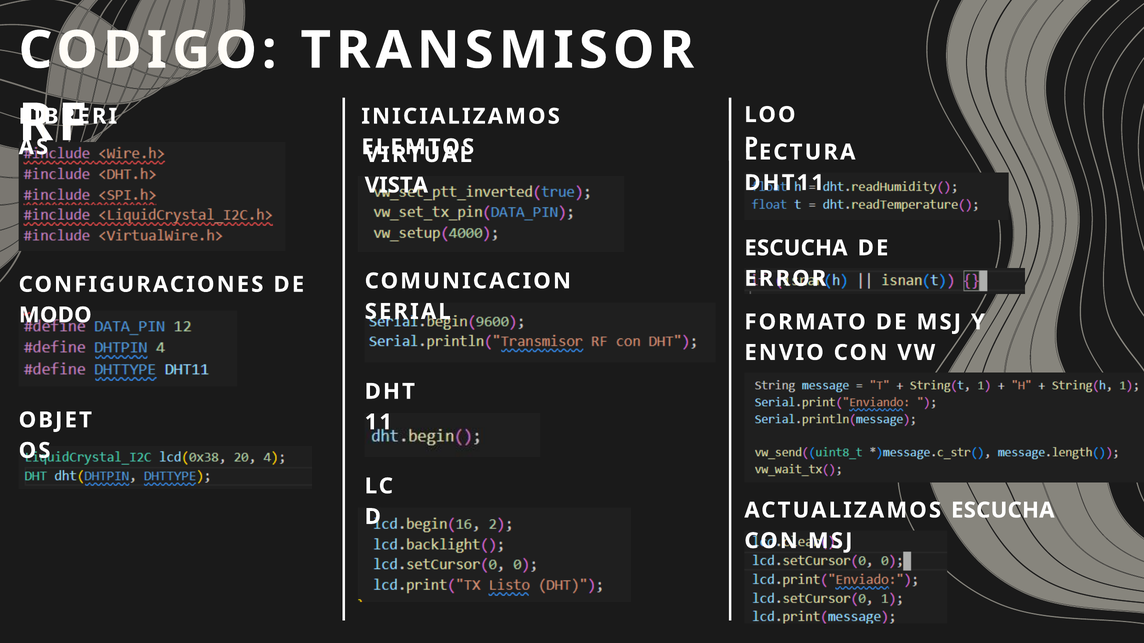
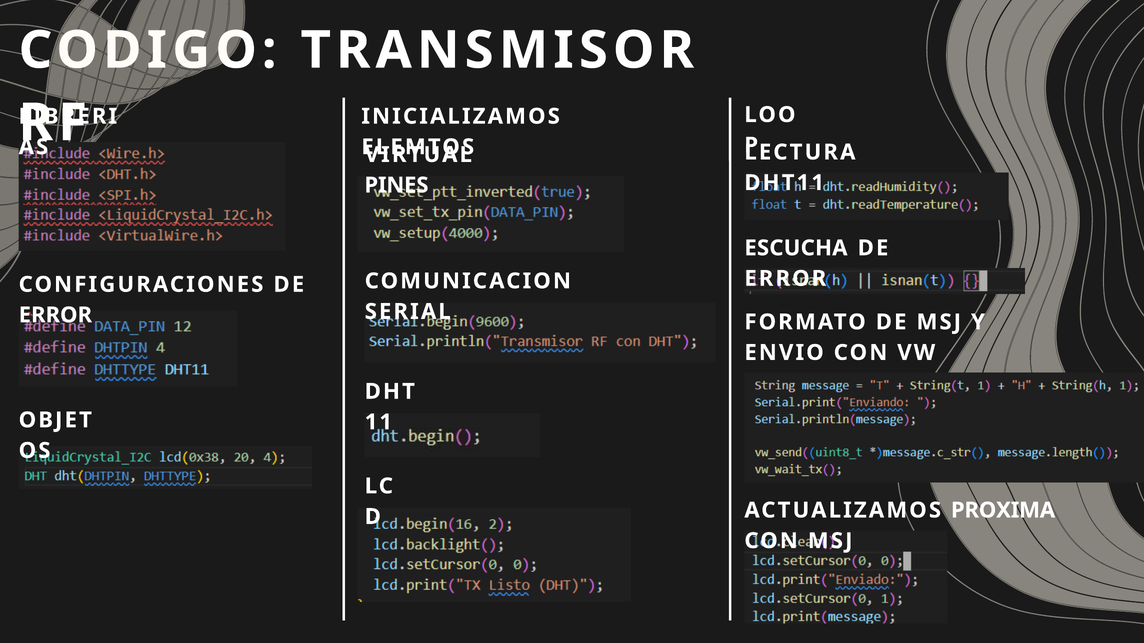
VISTA: VISTA -> PINES
MODO at (55, 315): MODO -> ERROR
ACTUALIZAMOS ESCUCHA: ESCUCHA -> PROXIMA
